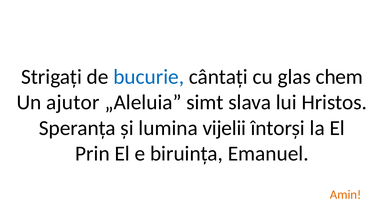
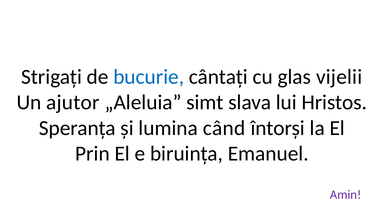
chem: chem -> vijelii
vijelii: vijelii -> când
Amin colour: orange -> purple
